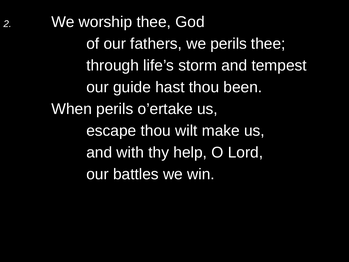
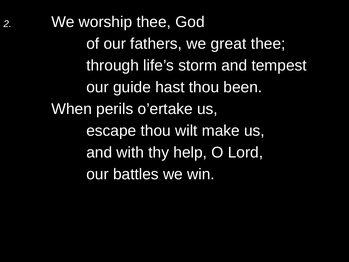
we perils: perils -> great
